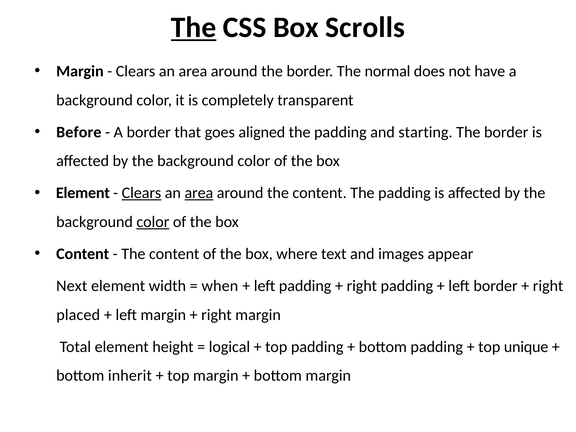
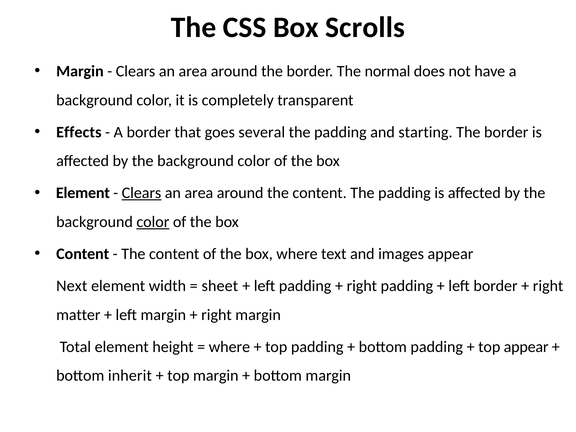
The at (194, 27) underline: present -> none
Before: Before -> Effects
aligned: aligned -> several
area at (199, 193) underline: present -> none
when: when -> sheet
placed: placed -> matter
logical at (229, 347): logical -> where
top unique: unique -> appear
